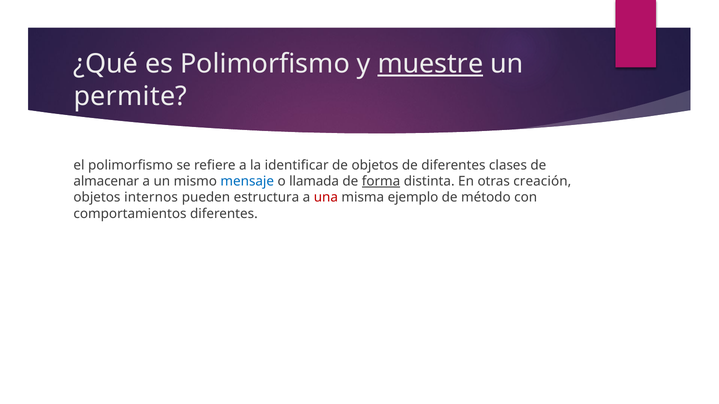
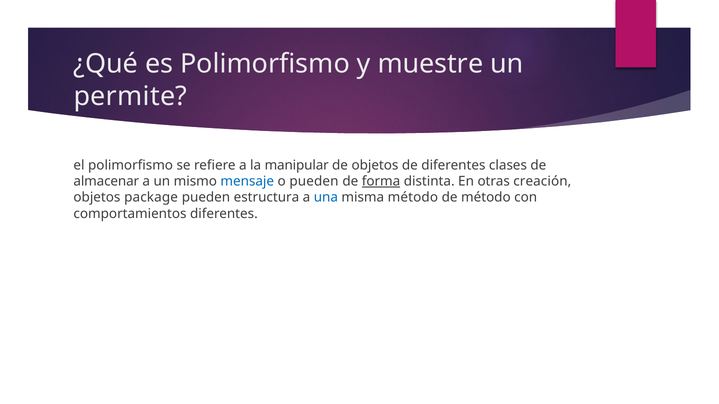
muestre underline: present -> none
identificar: identificar -> manipular
o llamada: llamada -> pueden
internos: internos -> package
una colour: red -> blue
misma ejemplo: ejemplo -> método
